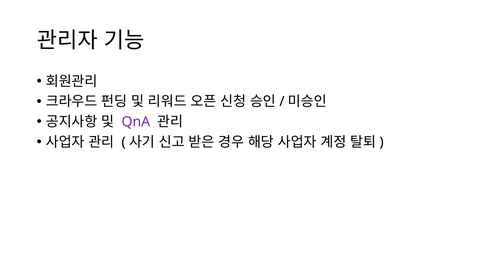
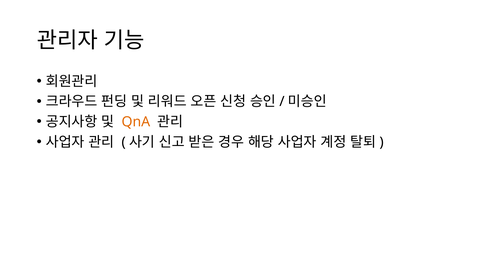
QnA colour: purple -> orange
